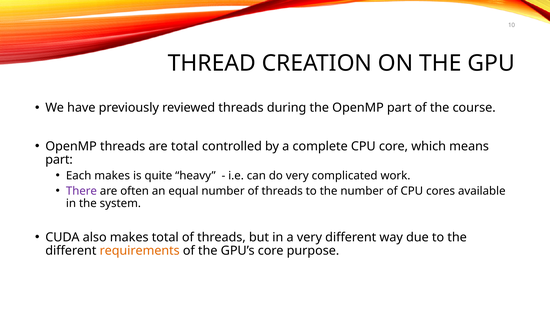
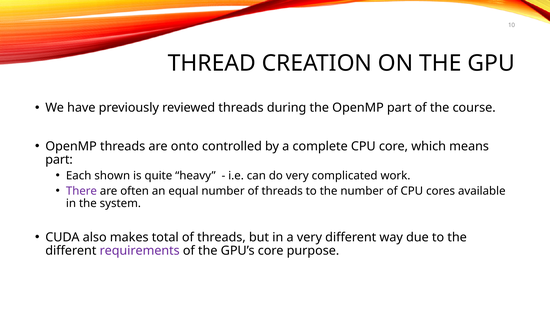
are total: total -> onto
Each makes: makes -> shown
requirements colour: orange -> purple
